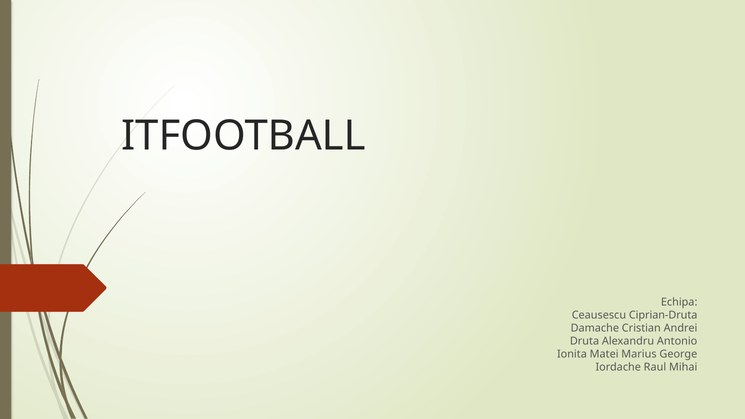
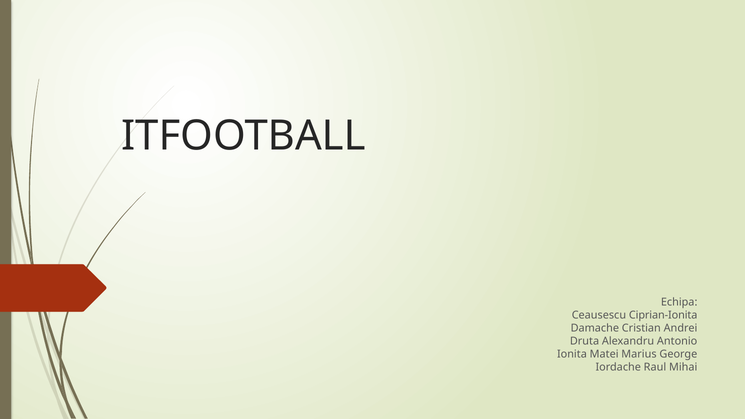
Ciprian-Druta: Ciprian-Druta -> Ciprian-Ionita
